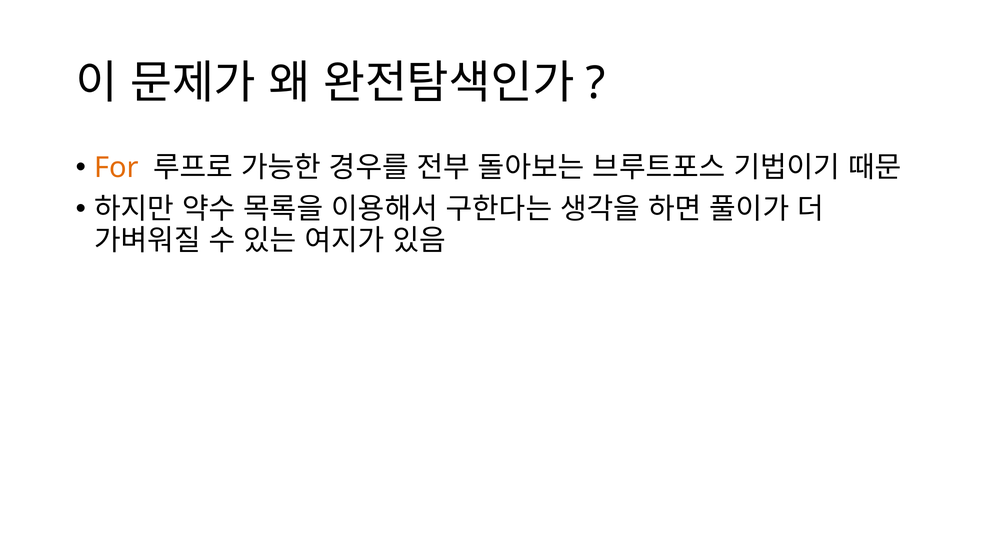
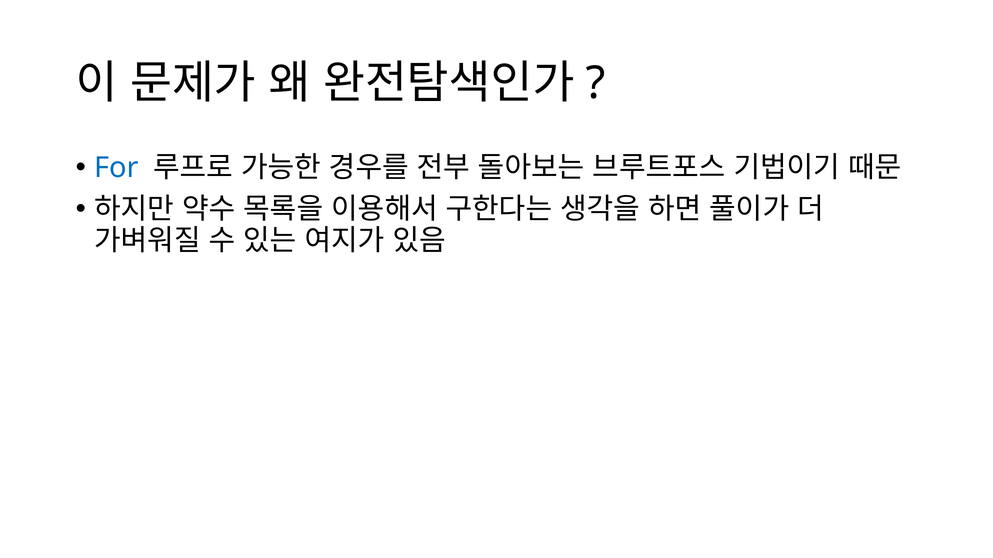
For colour: orange -> blue
